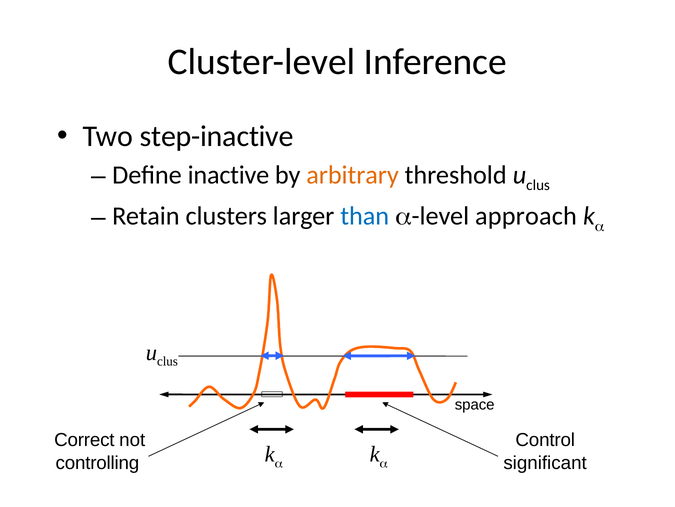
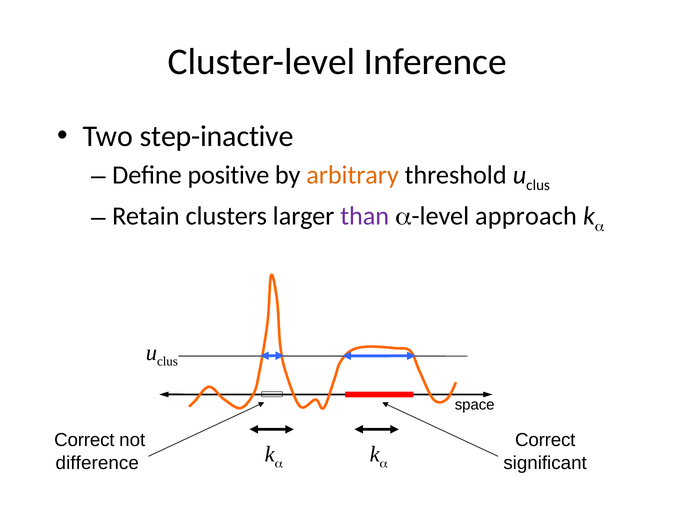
inactive: inactive -> positive
than colour: blue -> purple
Control at (545, 440): Control -> Correct
controlling: controlling -> difference
